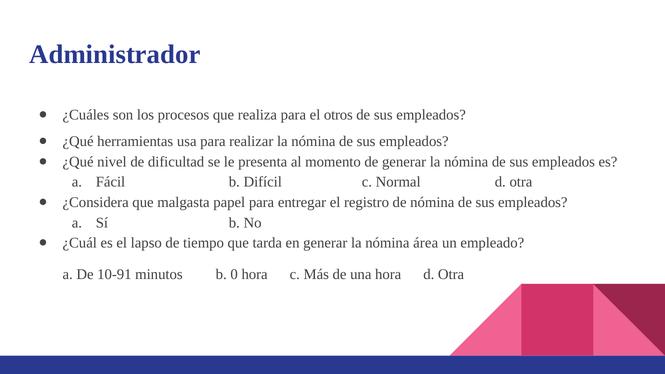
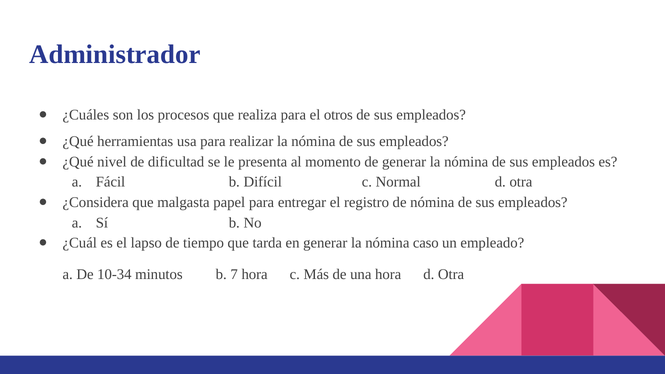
área: área -> caso
10-91: 10-91 -> 10-34
0: 0 -> 7
